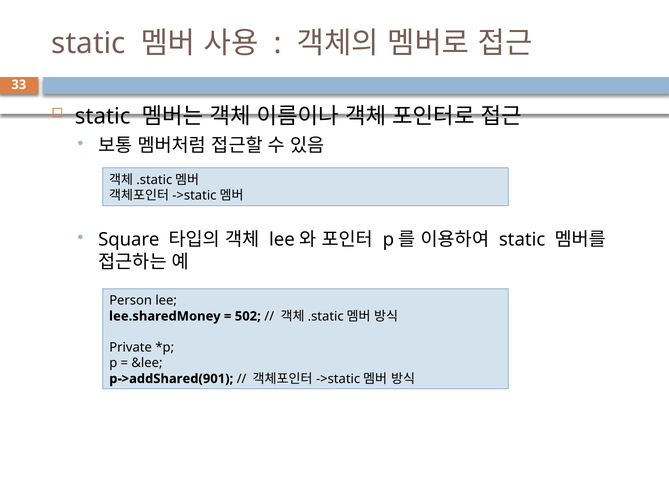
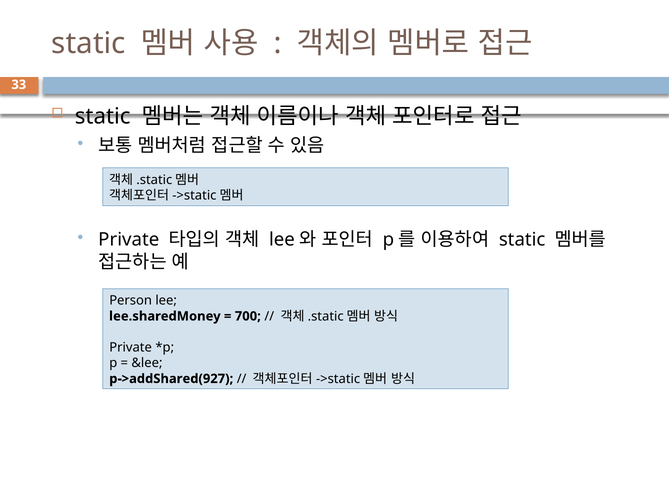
Square at (129, 240): Square -> Private
502: 502 -> 700
p->addShared(901: p->addShared(901 -> p->addShared(927
